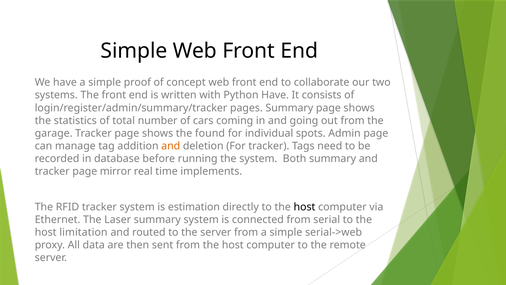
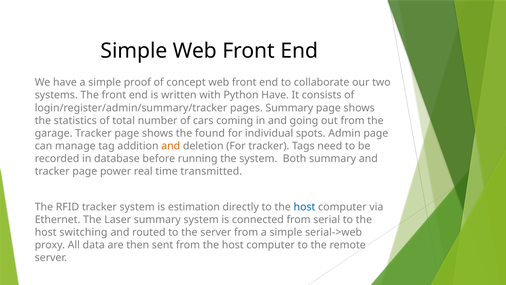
mirror: mirror -> power
implements: implements -> transmitted
host at (304, 207) colour: black -> blue
limitation: limitation -> switching
